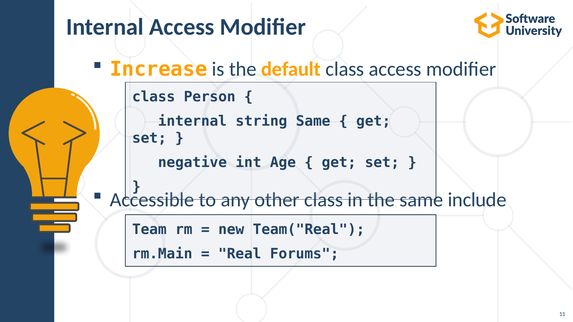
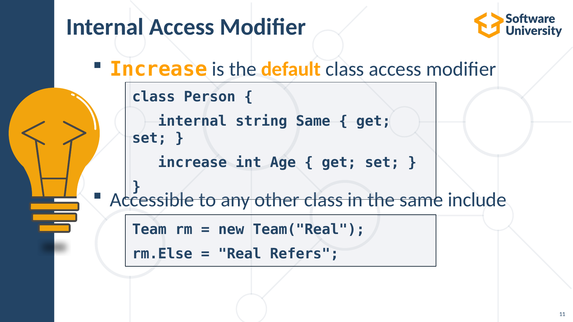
negative at (192, 163): negative -> increase
rm.Main: rm.Main -> rm.Else
Forums: Forums -> Refers
